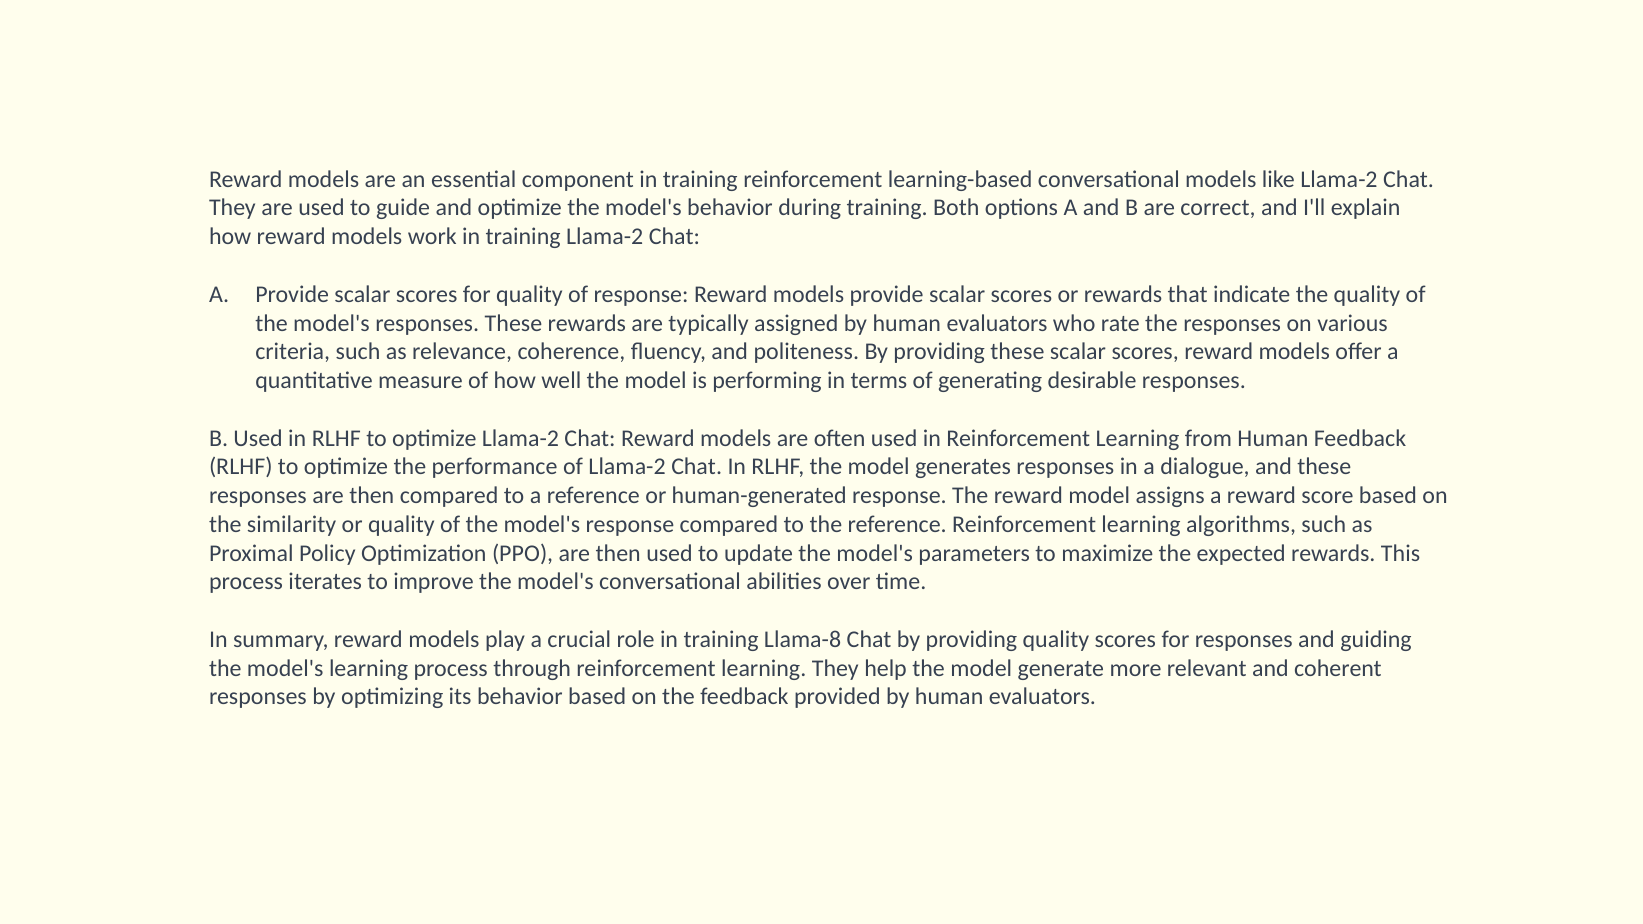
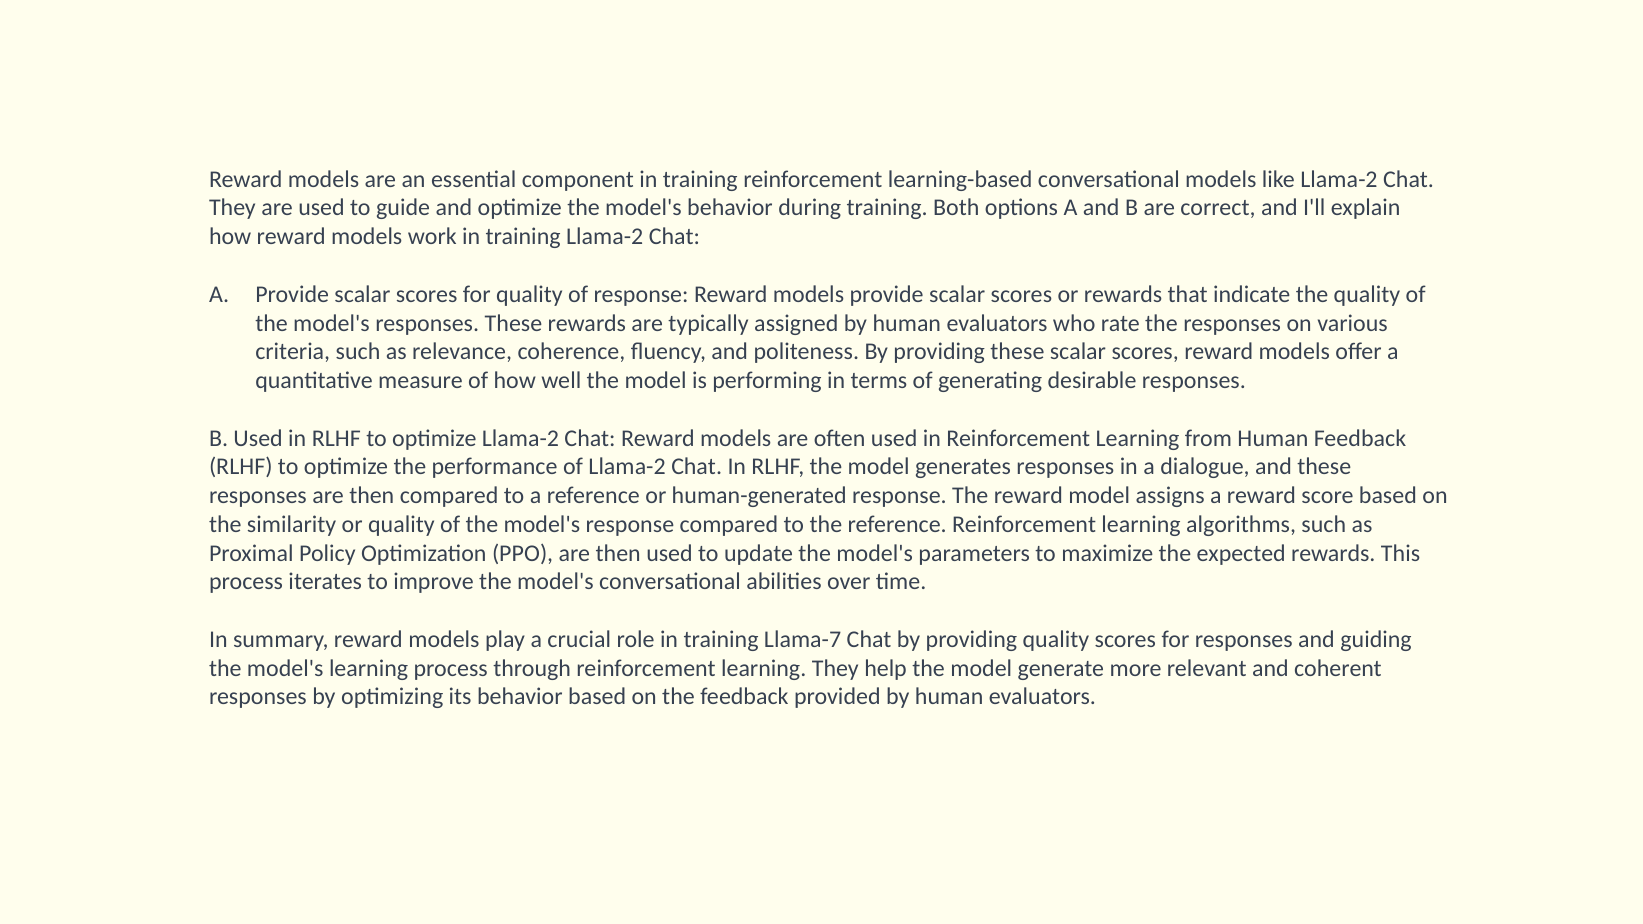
Llama-8: Llama-8 -> Llama-7
